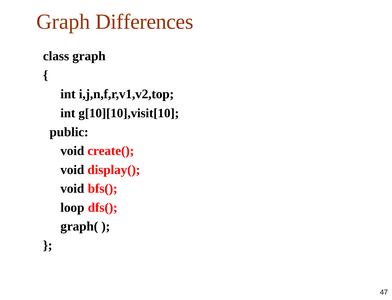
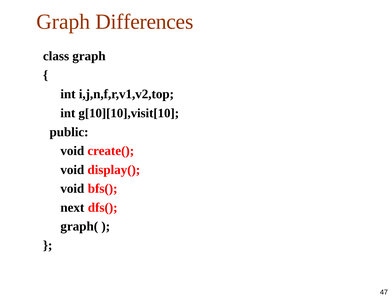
loop: loop -> next
